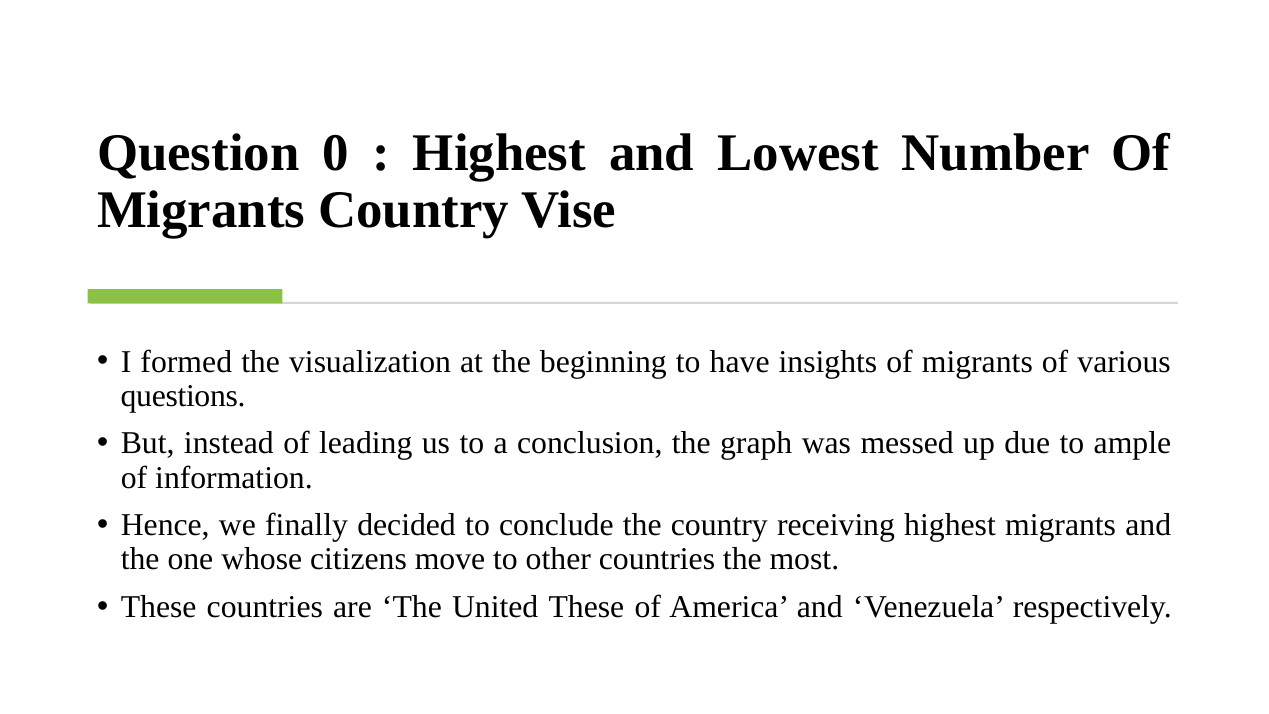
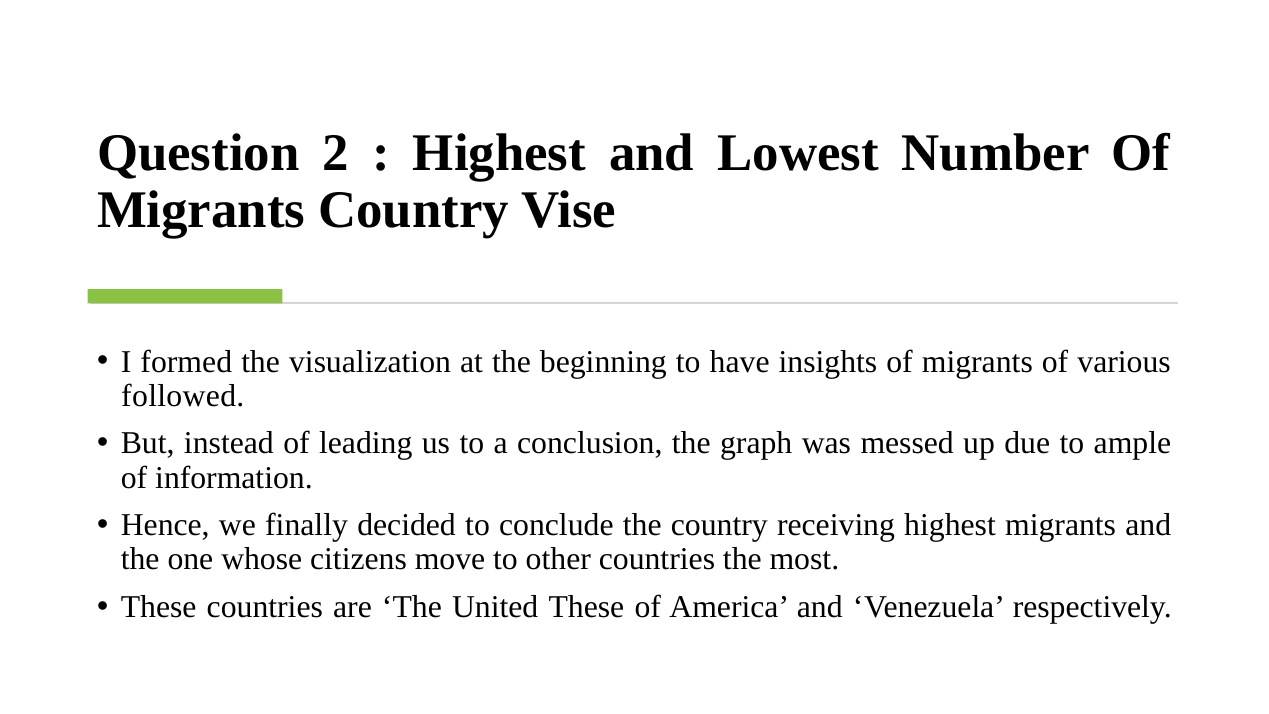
0: 0 -> 2
questions: questions -> followed
